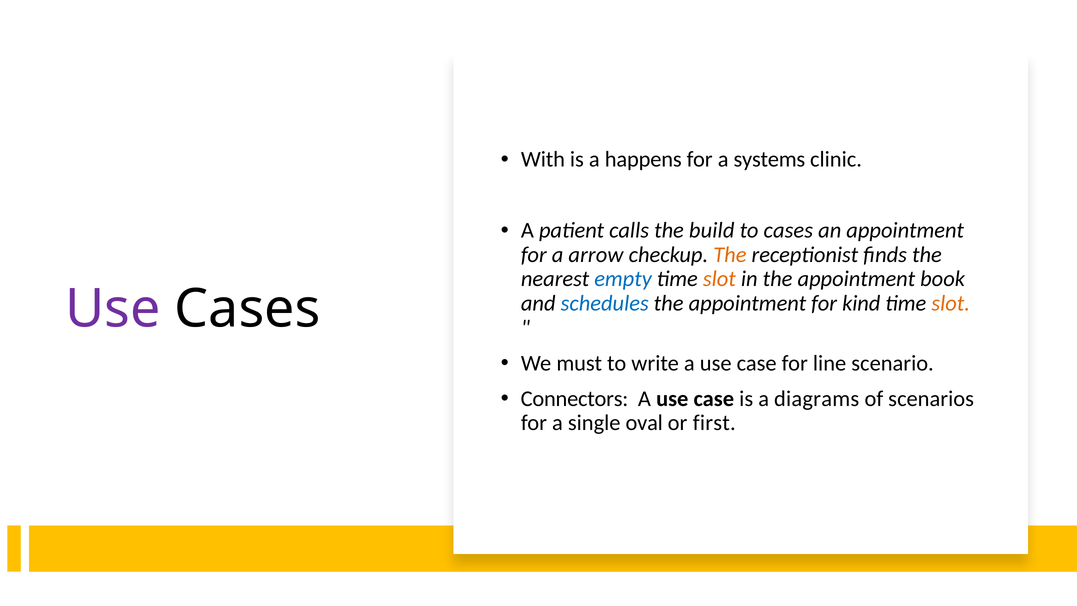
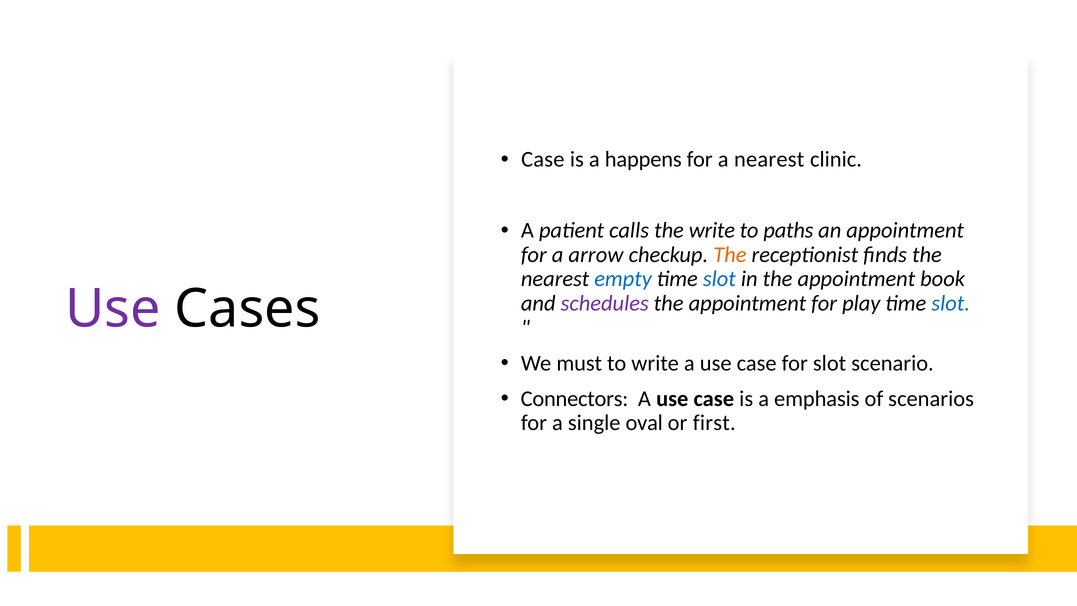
With at (543, 159): With -> Case
a systems: systems -> nearest
the build: build -> write
to cases: cases -> paths
slot at (719, 279) colour: orange -> blue
schedules colour: blue -> purple
kind: kind -> play
slot at (951, 303) colour: orange -> blue
for line: line -> slot
diagrams: diagrams -> emphasis
